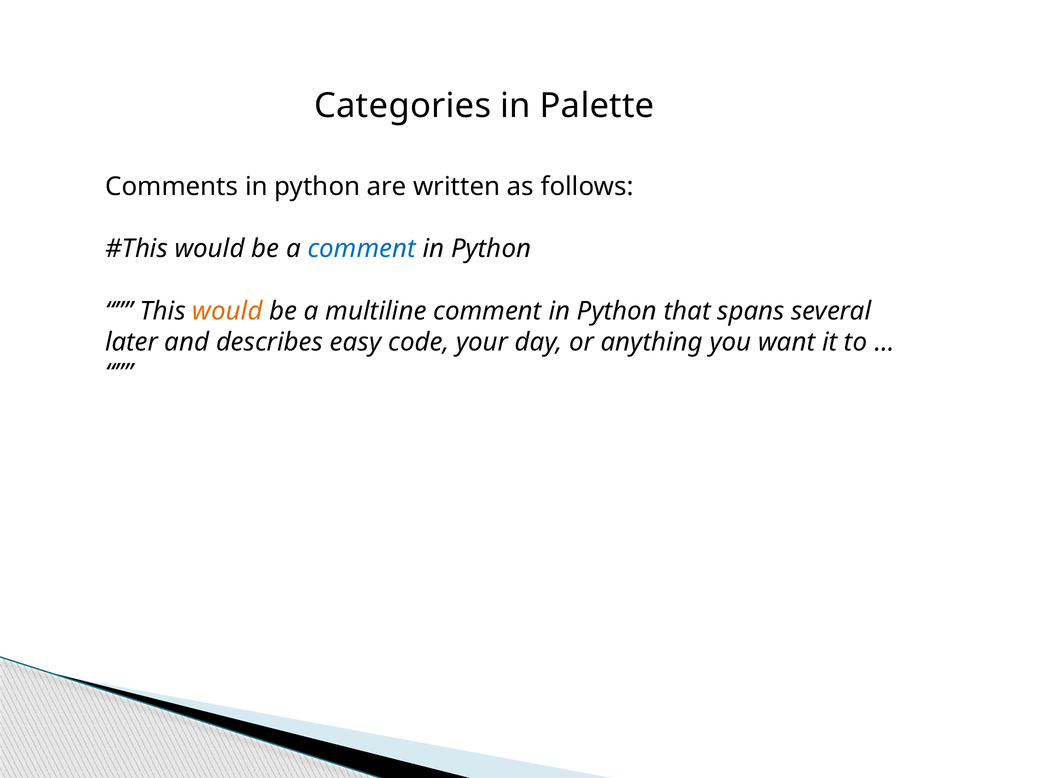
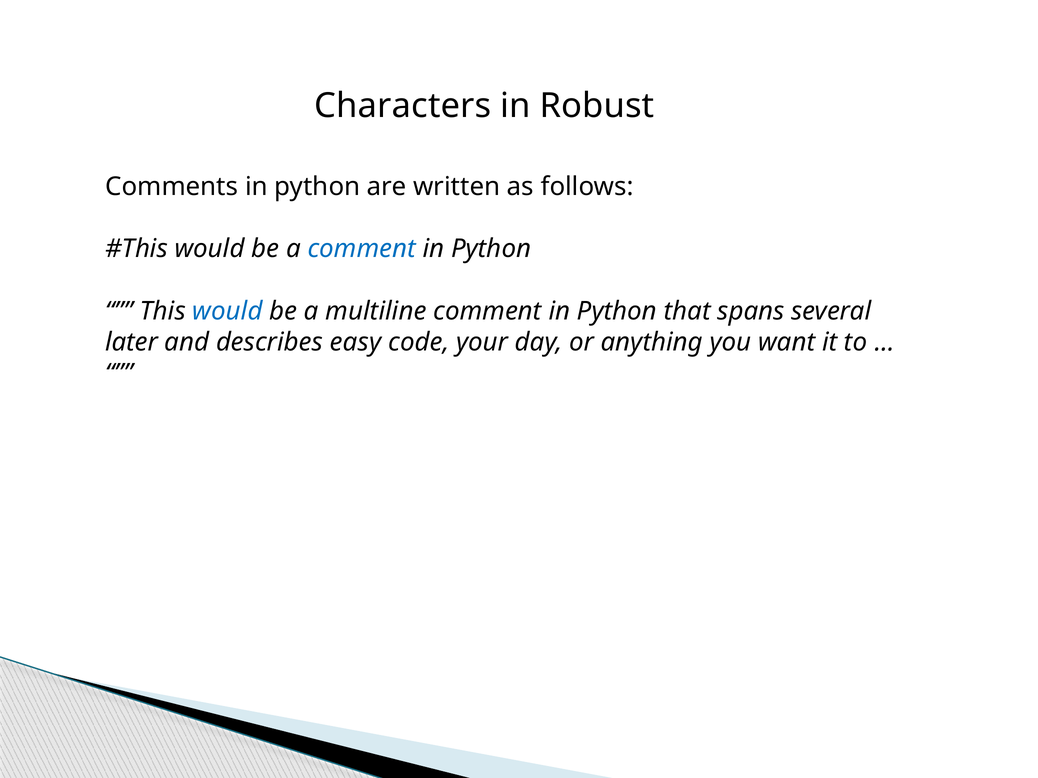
Categories: Categories -> Characters
Palette: Palette -> Robust
would at (228, 311) colour: orange -> blue
